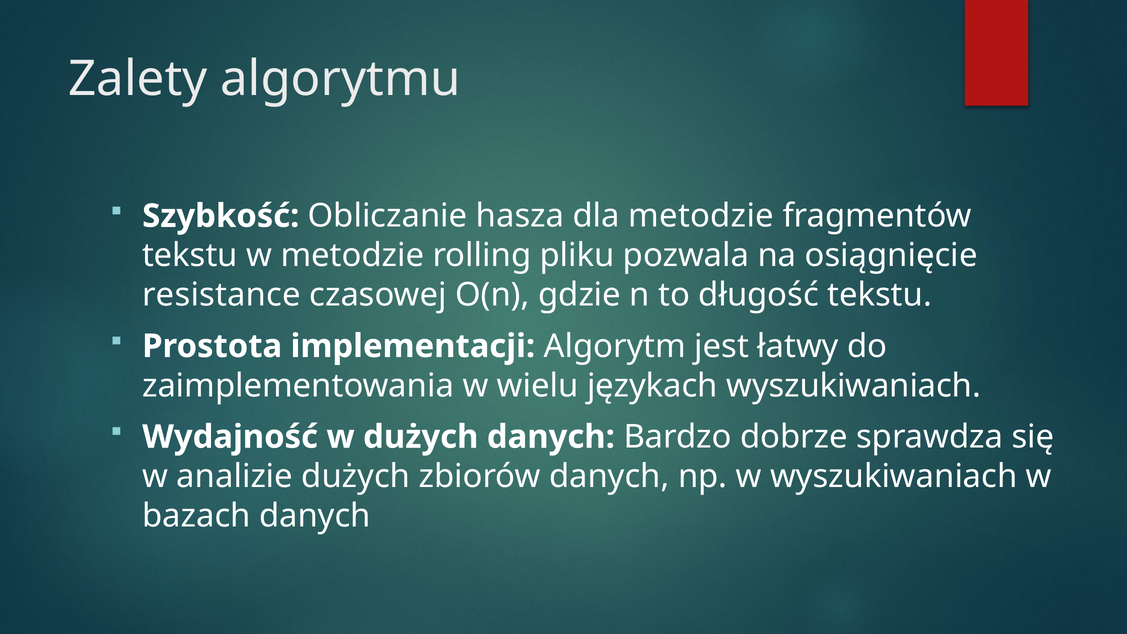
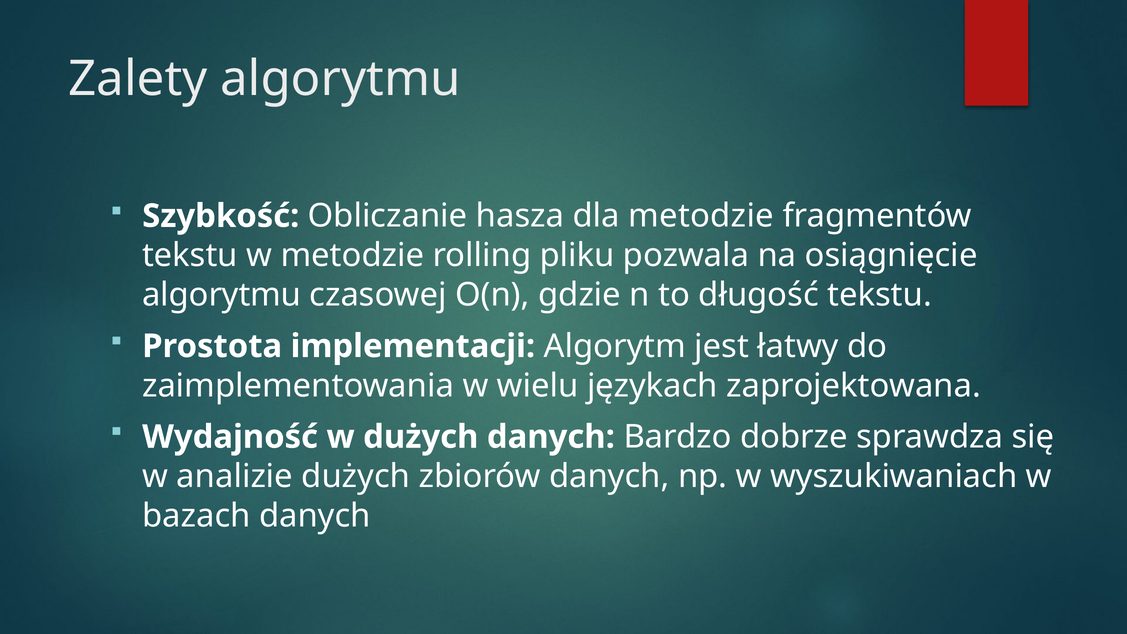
resistance at (221, 295): resistance -> algorytmu
językach wyszukiwaniach: wyszukiwaniach -> zaprojektowana
